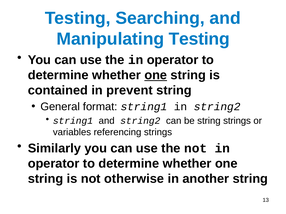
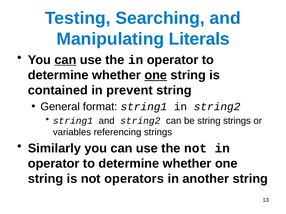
Manipulating Testing: Testing -> Literals
can at (65, 60) underline: none -> present
otherwise: otherwise -> operators
